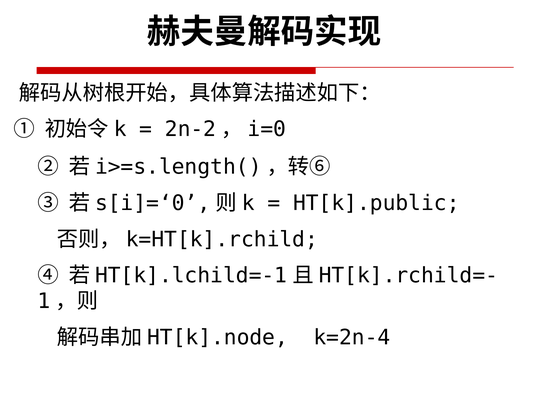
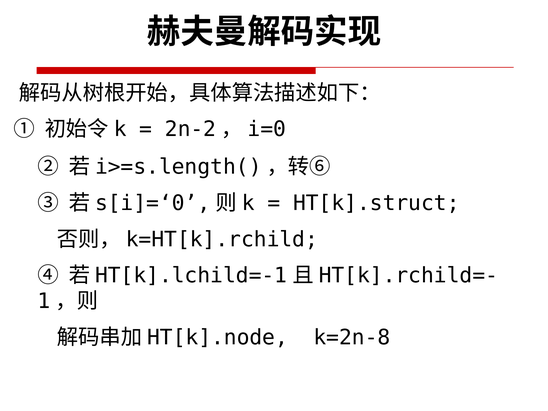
HT[k].public: HT[k].public -> HT[k].struct
k=2n-4: k=2n-4 -> k=2n-8
